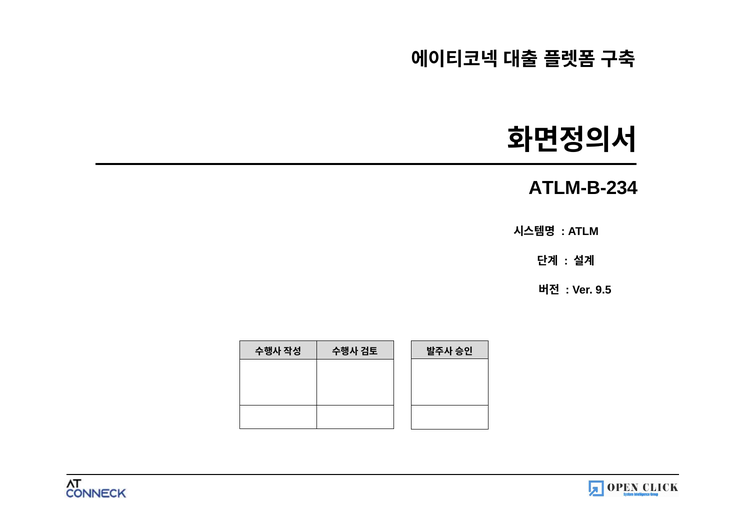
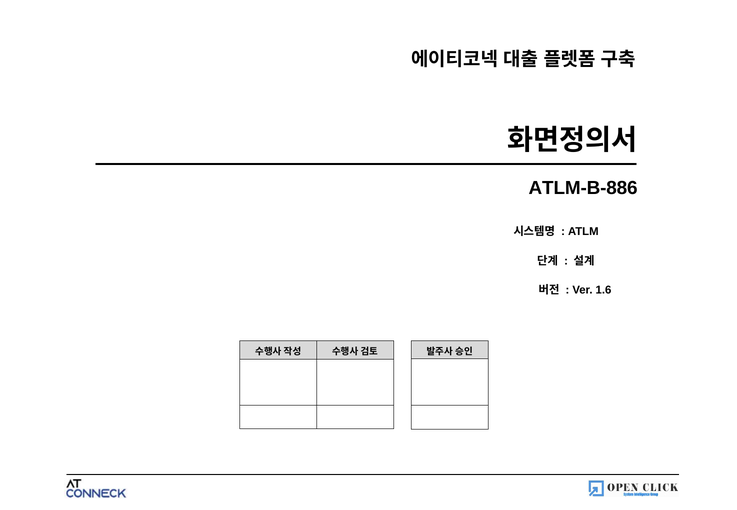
ATLM-B-234: ATLM-B-234 -> ATLM-B-886
9.5: 9.5 -> 1.6
